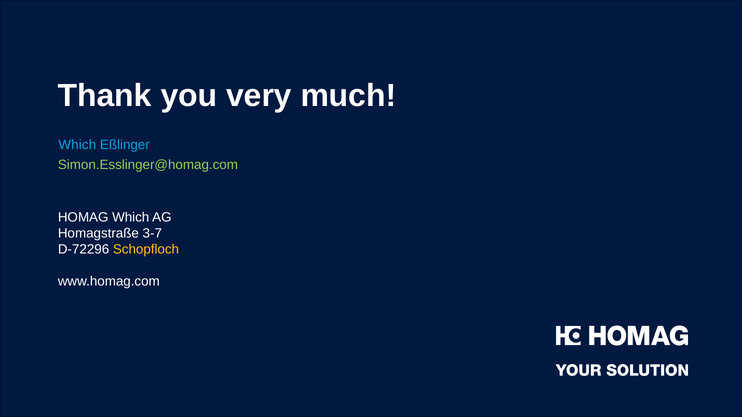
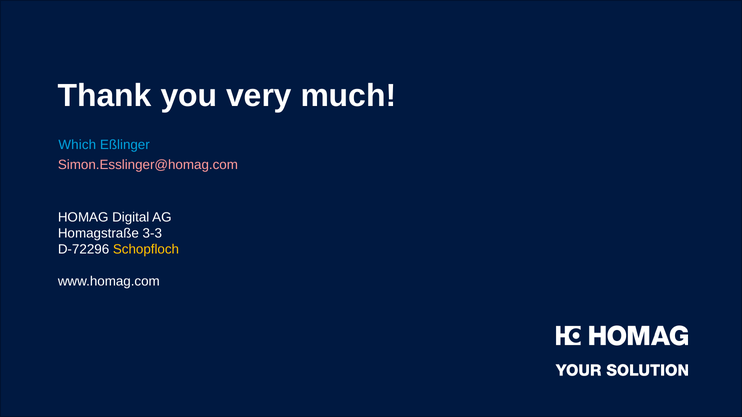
Simon.Esslinger@homag.com colour: light green -> pink
Which at (131, 218): Which -> Digital
3-7: 3-7 -> 3-3
